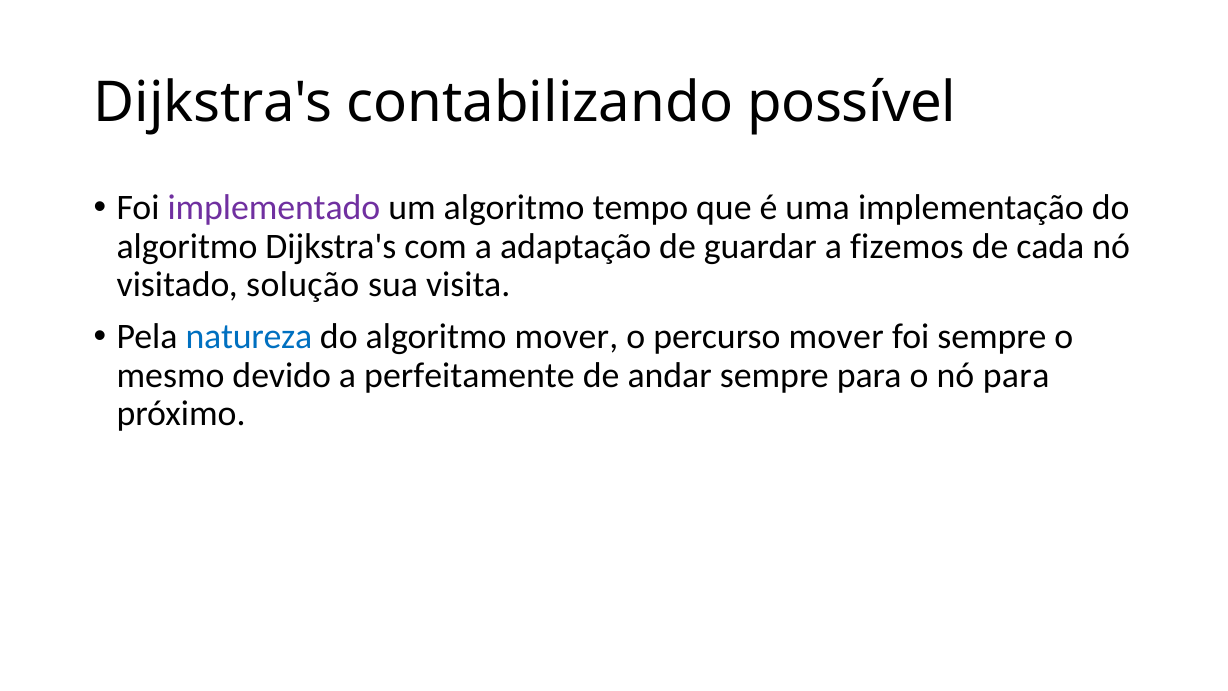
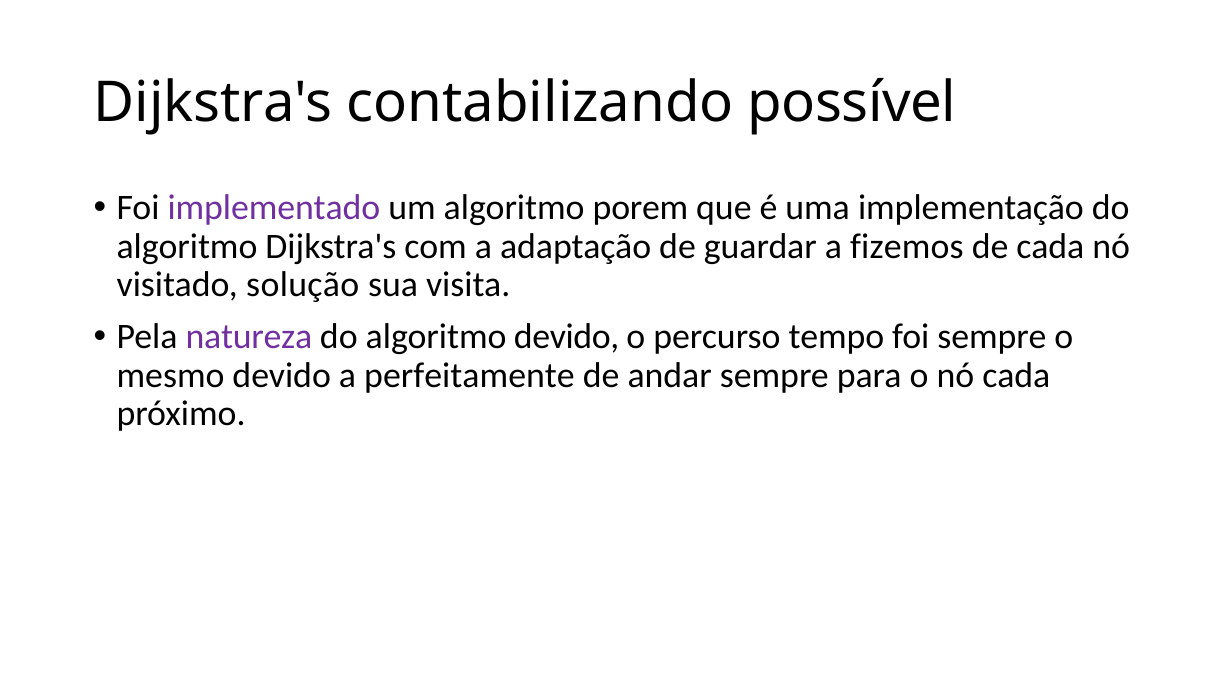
tempo: tempo -> porem
natureza colour: blue -> purple
algoritmo mover: mover -> devido
percurso mover: mover -> tempo
nó para: para -> cada
